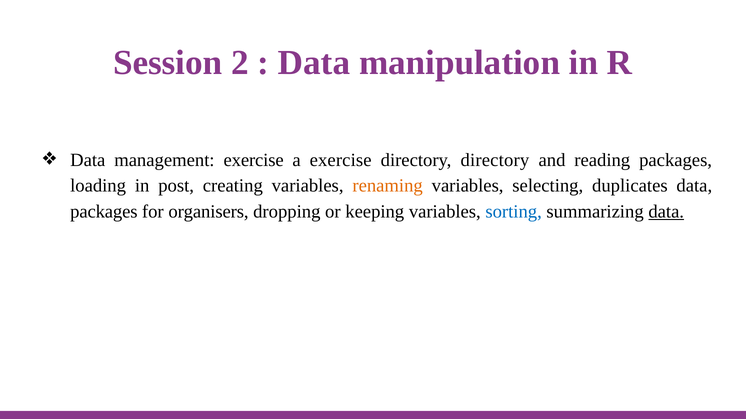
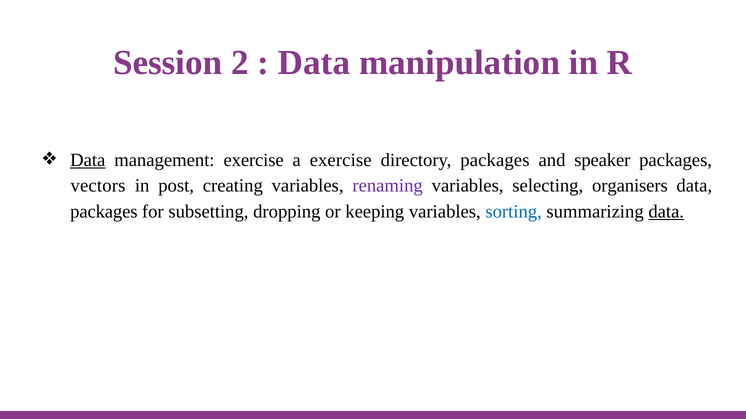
Data at (88, 160) underline: none -> present
directory directory: directory -> packages
reading: reading -> speaker
loading: loading -> vectors
renaming colour: orange -> purple
duplicates: duplicates -> organisers
organisers: organisers -> subsetting
